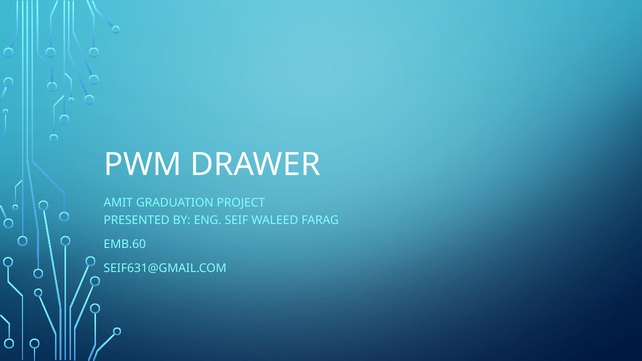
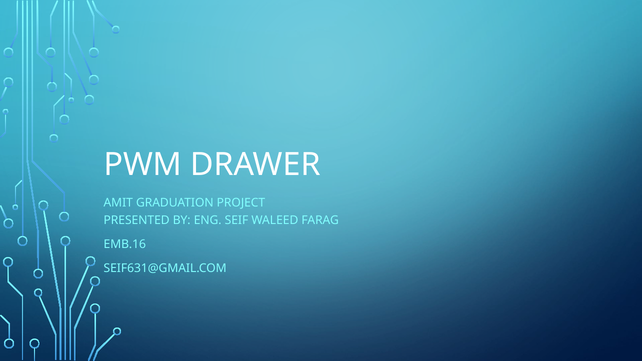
EMB.60: EMB.60 -> EMB.16
